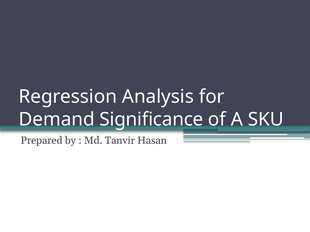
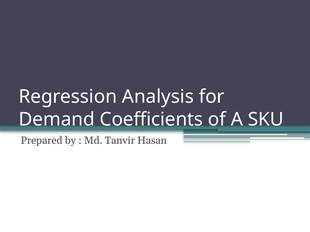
Significance: Significance -> Coefficients
